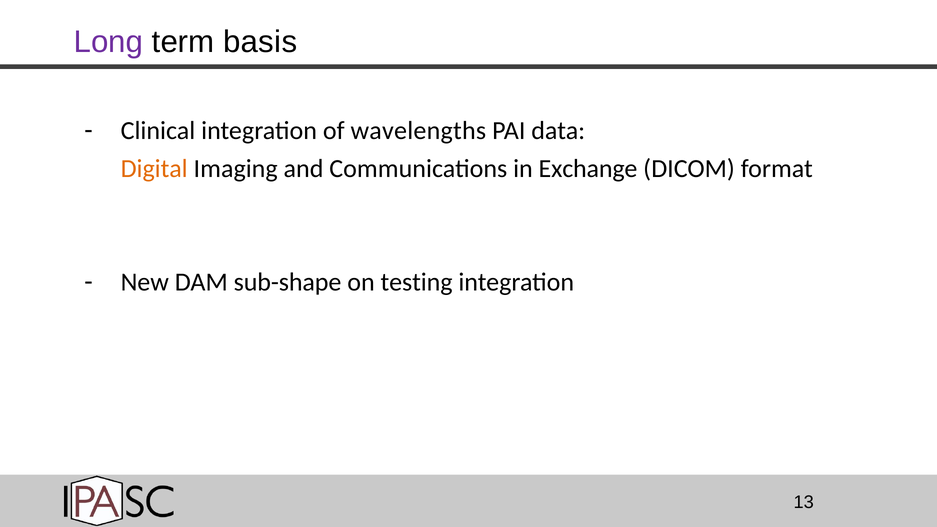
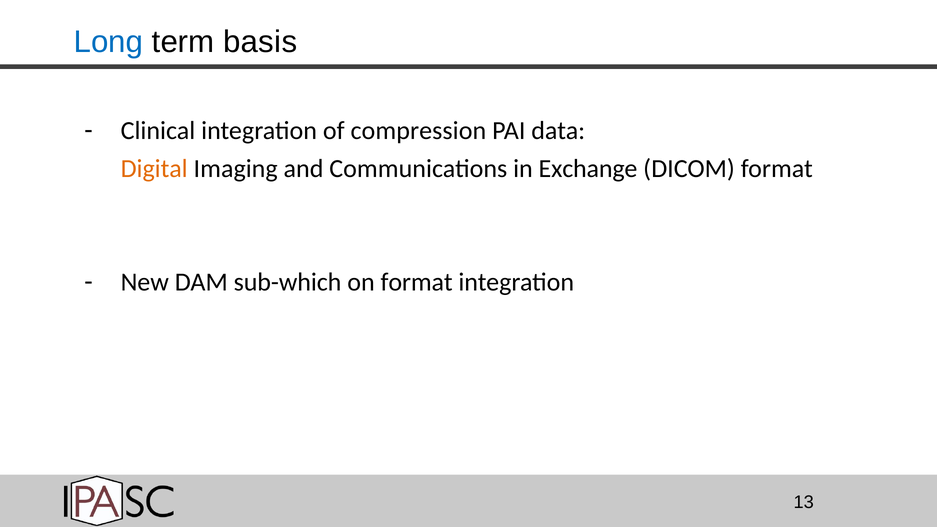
Long colour: purple -> blue
wavelengths: wavelengths -> compression
sub-shape: sub-shape -> sub-which
on testing: testing -> format
